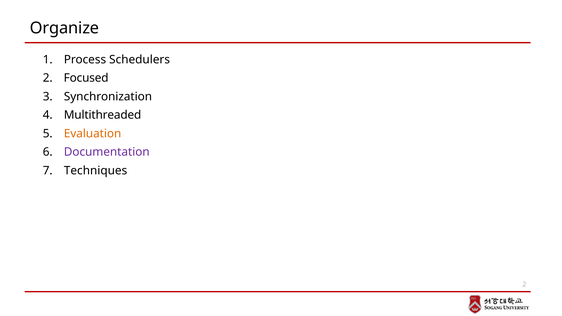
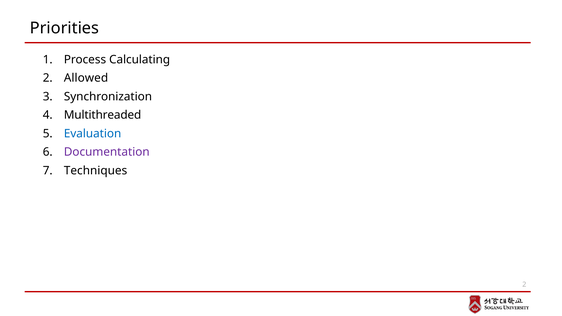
Organize: Organize -> Priorities
Schedulers: Schedulers -> Calculating
Focused: Focused -> Allowed
Evaluation colour: orange -> blue
